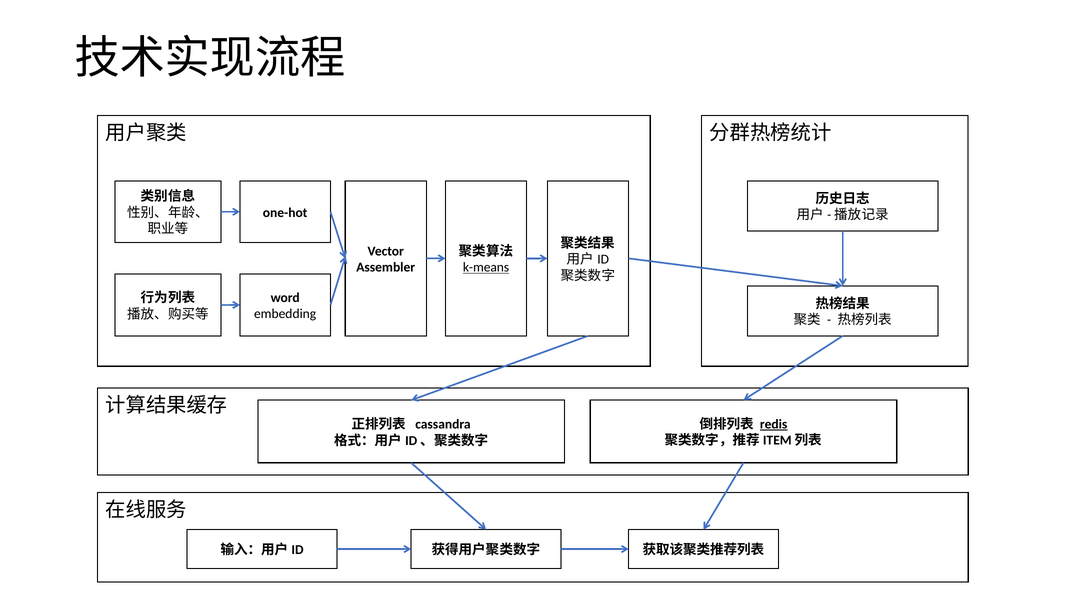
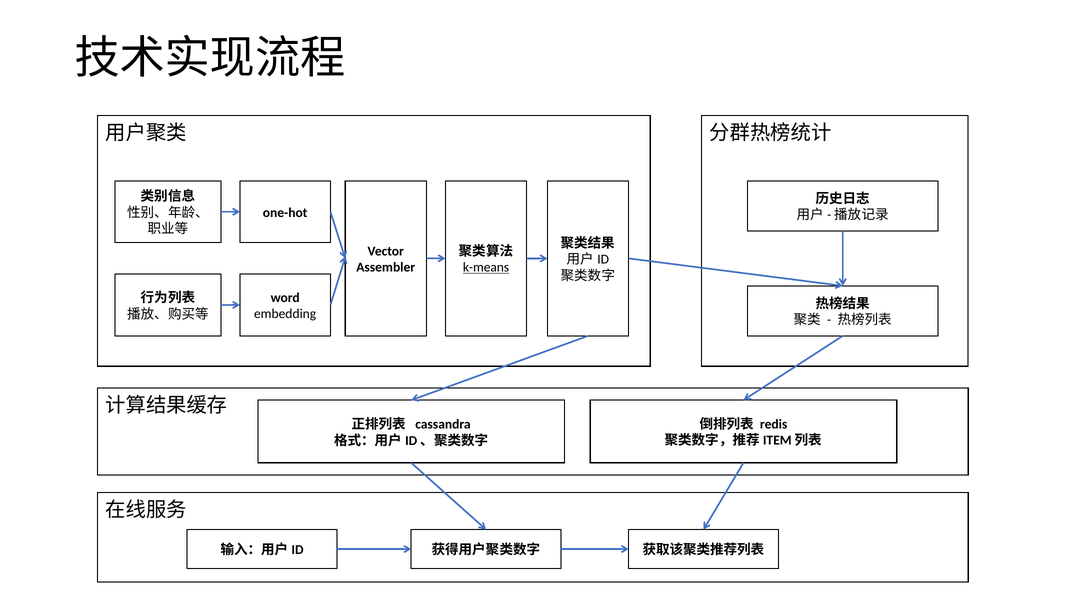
redis underline: present -> none
